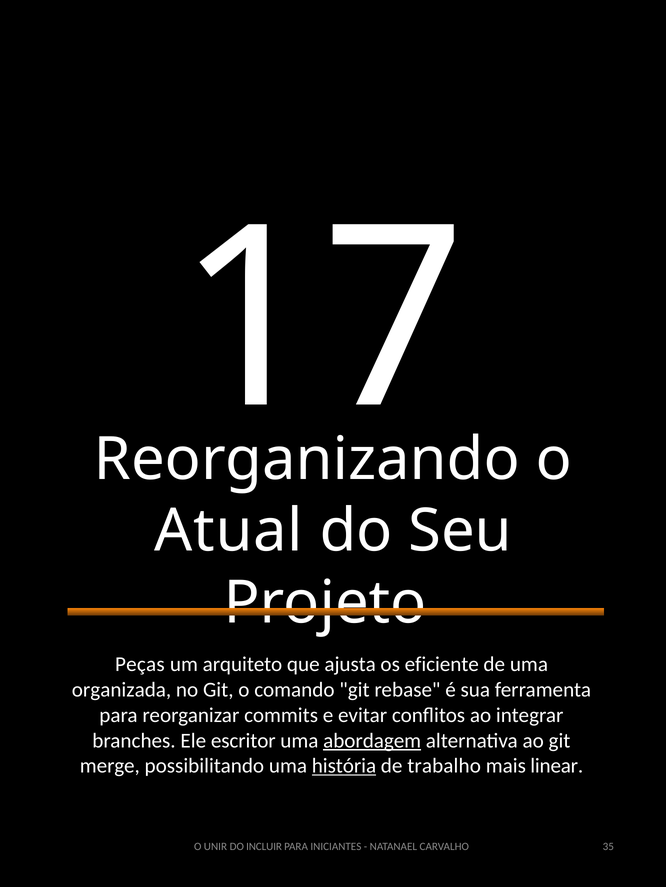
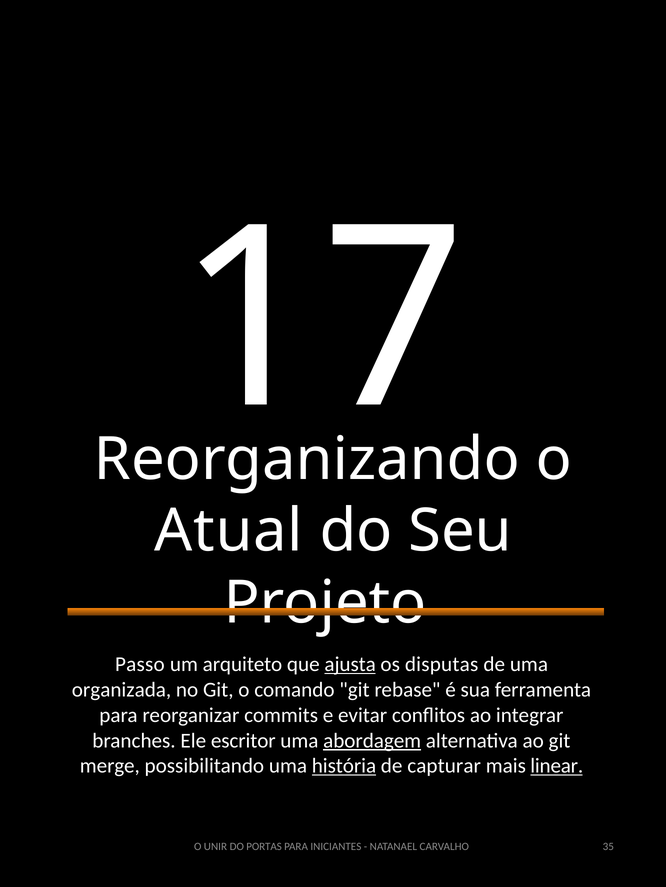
Peças: Peças -> Passo
ajusta underline: none -> present
eficiente: eficiente -> disputas
trabalho: trabalho -> capturar
linear underline: none -> present
INCLUIR: INCLUIR -> PORTAS
